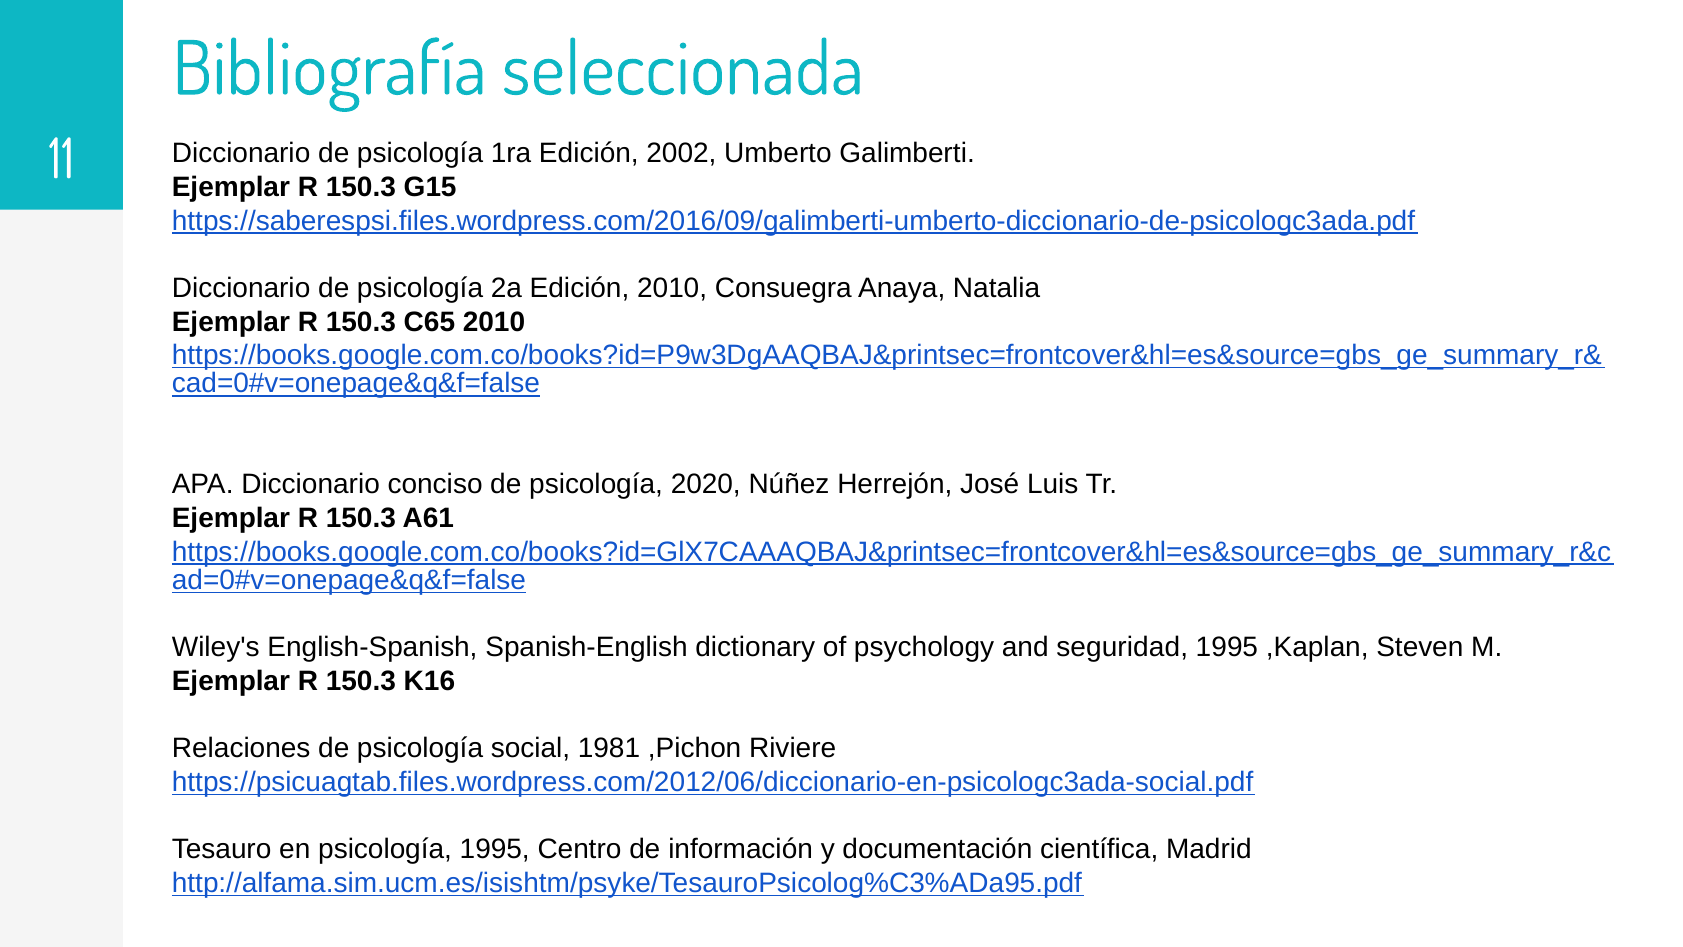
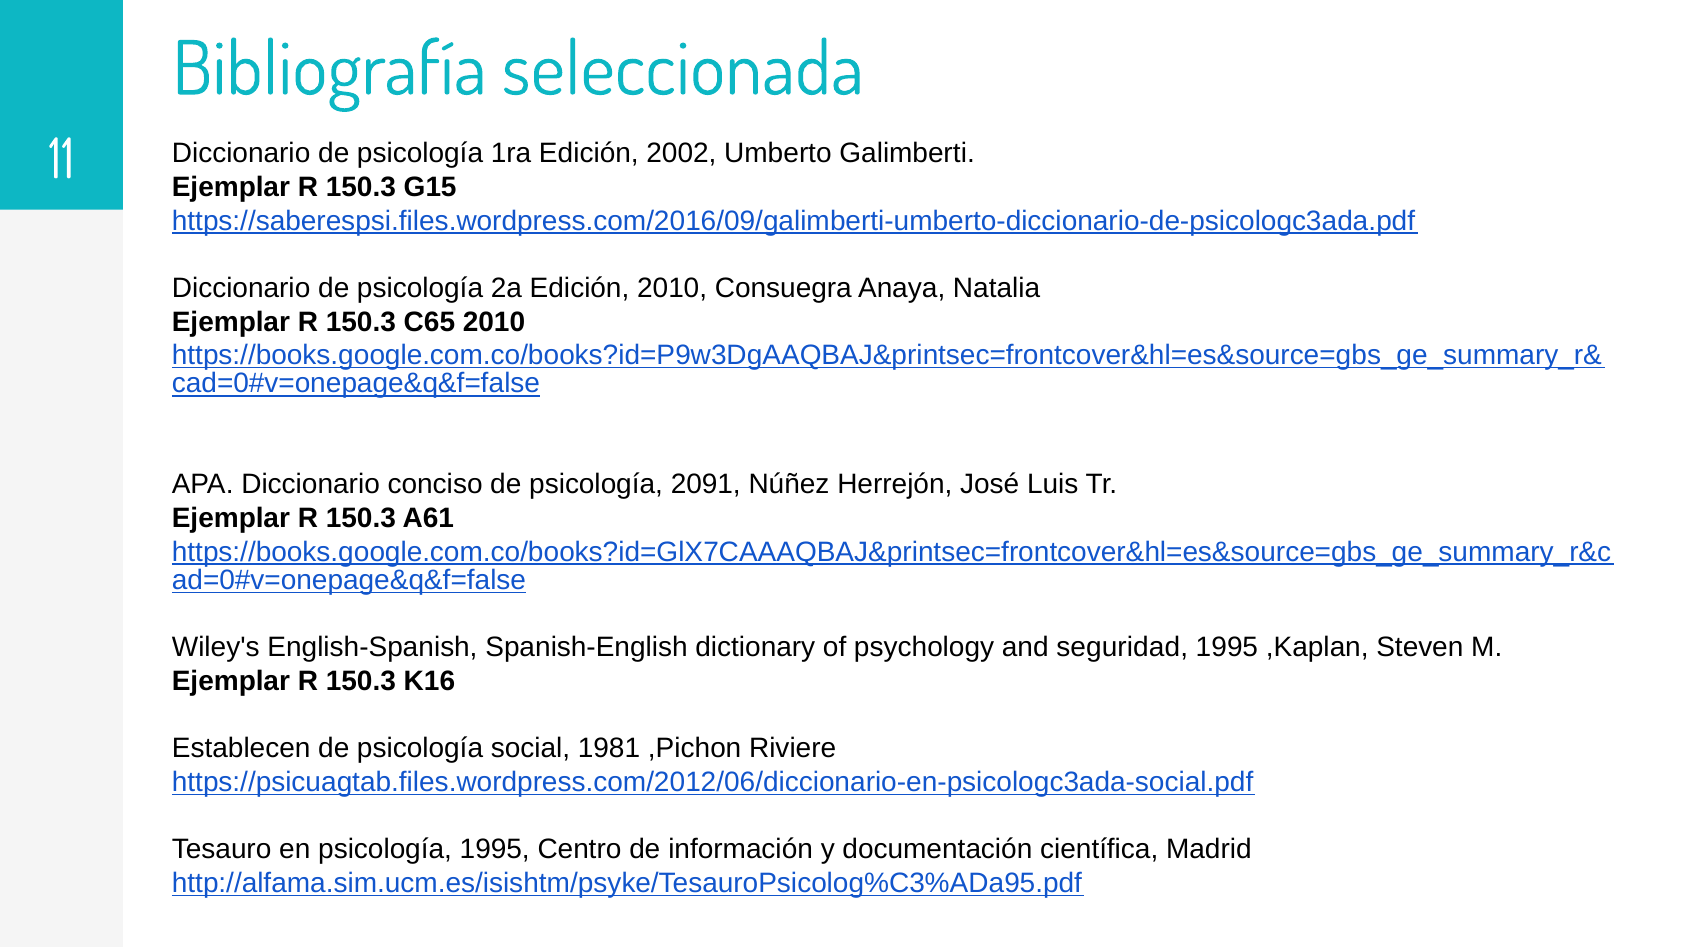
2020: 2020 -> 2091
Relaciones: Relaciones -> Establecen
